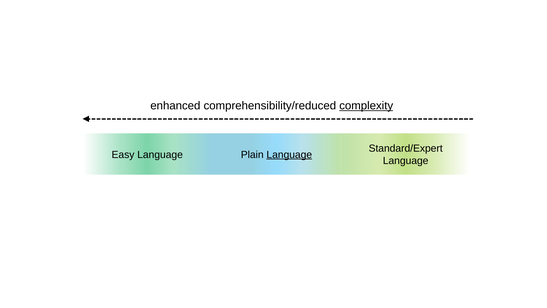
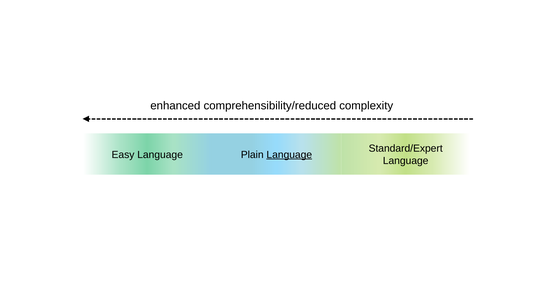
complexity underline: present -> none
